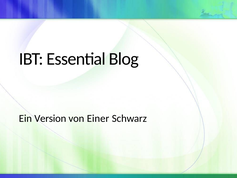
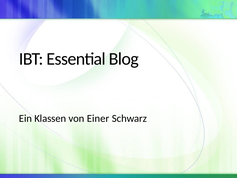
Version: Version -> Klassen
